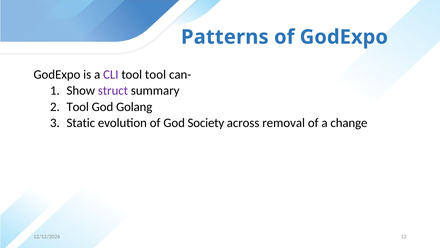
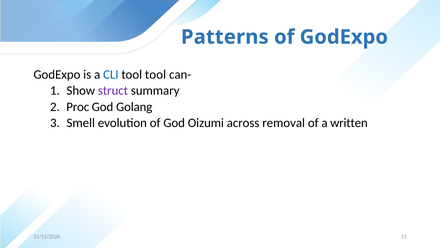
CLI colour: purple -> blue
Tool at (78, 107): Tool -> Proc
Static: Static -> Smell
Society: Society -> Oizumi
change: change -> written
